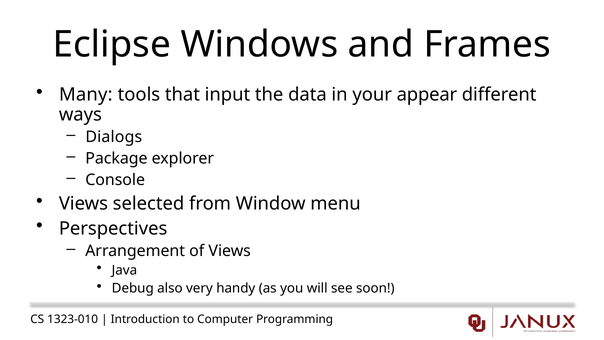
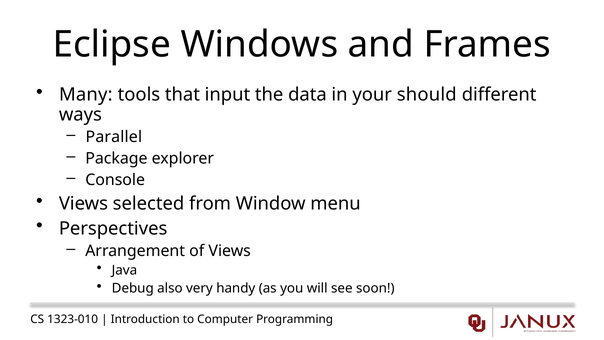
appear: appear -> should
Dialogs: Dialogs -> Parallel
